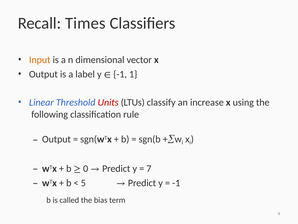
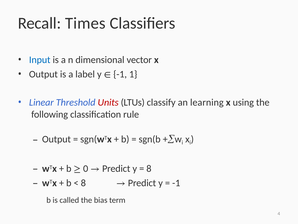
Input colour: orange -> blue
increase: increase -> learning
7 at (149, 168): 7 -> 8
5 at (83, 183): 5 -> 8
